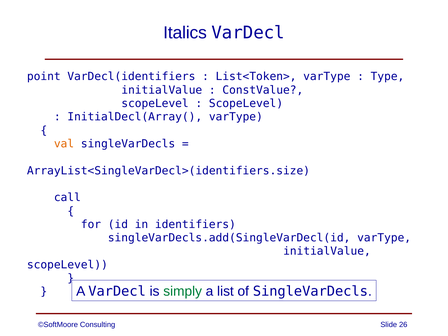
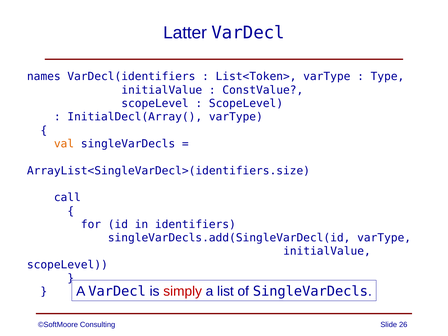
Italics: Italics -> Latter
point: point -> names
simply colour: green -> red
